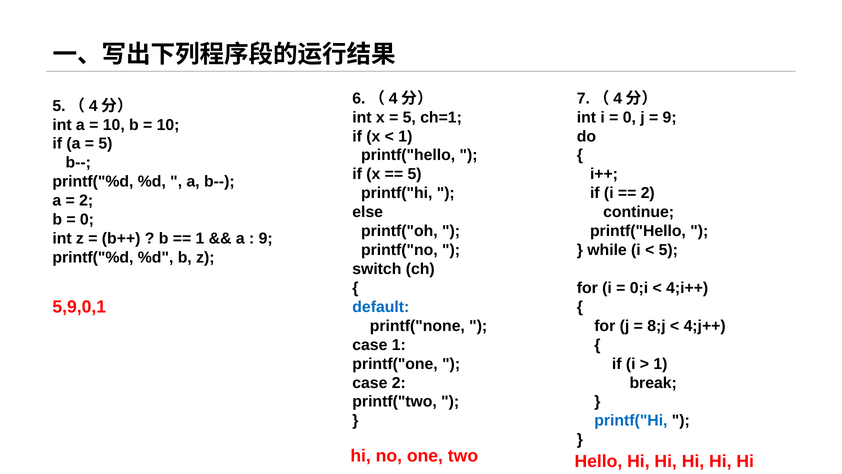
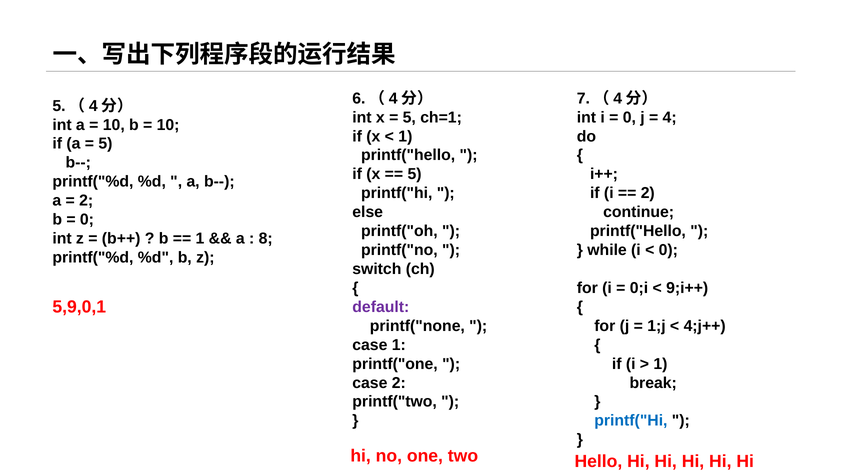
9 at (670, 117): 9 -> 4
9 at (266, 238): 9 -> 8
5 at (668, 250): 5 -> 0
4;i++: 4;i++ -> 9;i++
default colour: blue -> purple
8;j: 8;j -> 1;j
